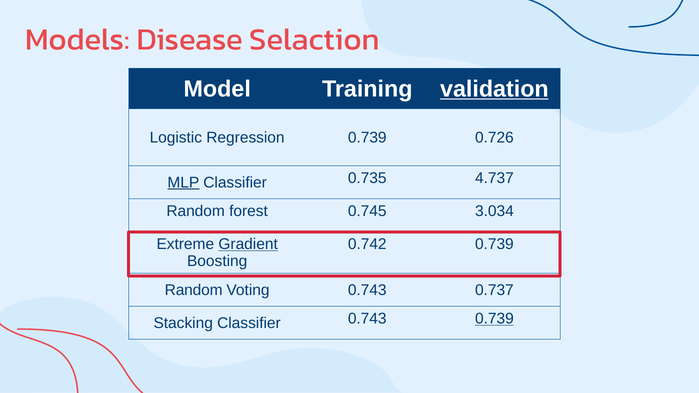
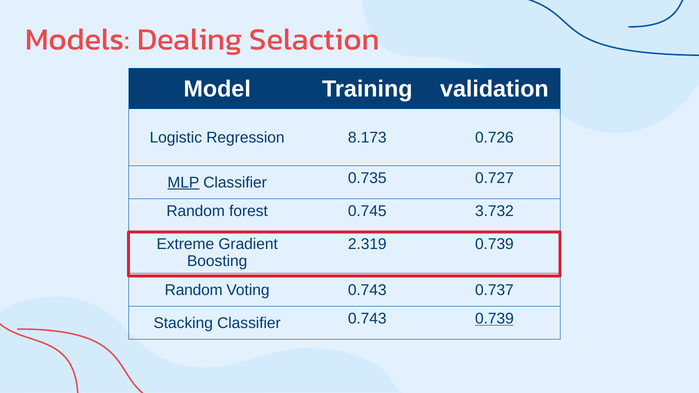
Disease: Disease -> Dealing
validation underline: present -> none
Regression 0.739: 0.739 -> 8.173
4.737: 4.737 -> 0.727
3.034: 3.034 -> 3.732
Gradient underline: present -> none
0.742: 0.742 -> 2.319
